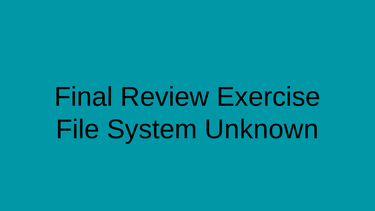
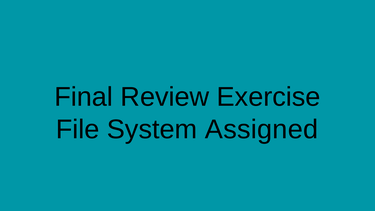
Unknown: Unknown -> Assigned
